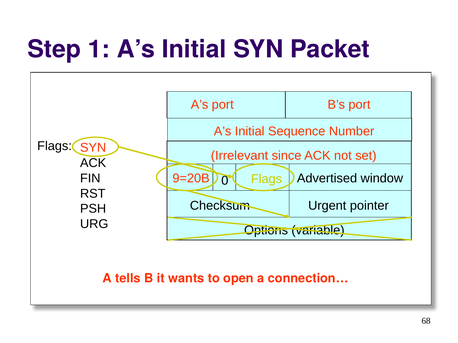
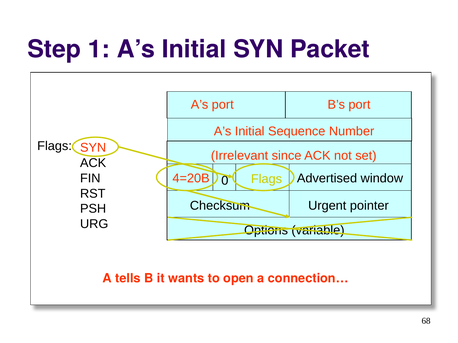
9=20B: 9=20B -> 4=20B
